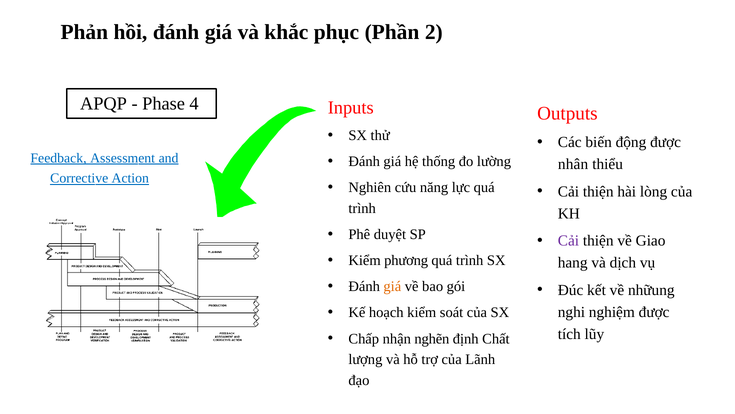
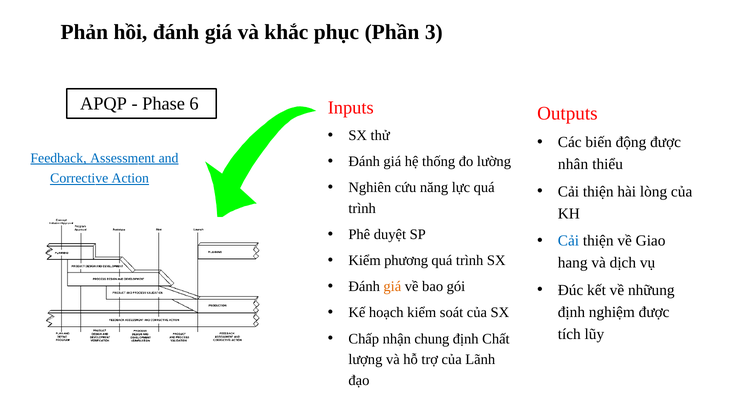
2: 2 -> 3
4: 4 -> 6
Cải at (568, 240) colour: purple -> blue
nghi at (571, 312): nghi -> định
nghẽn: nghẽn -> chung
